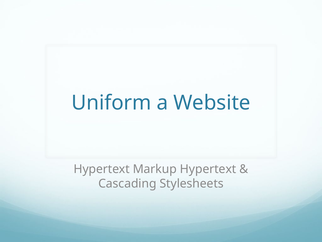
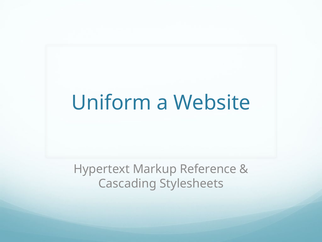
Markup Hypertext: Hypertext -> Reference
